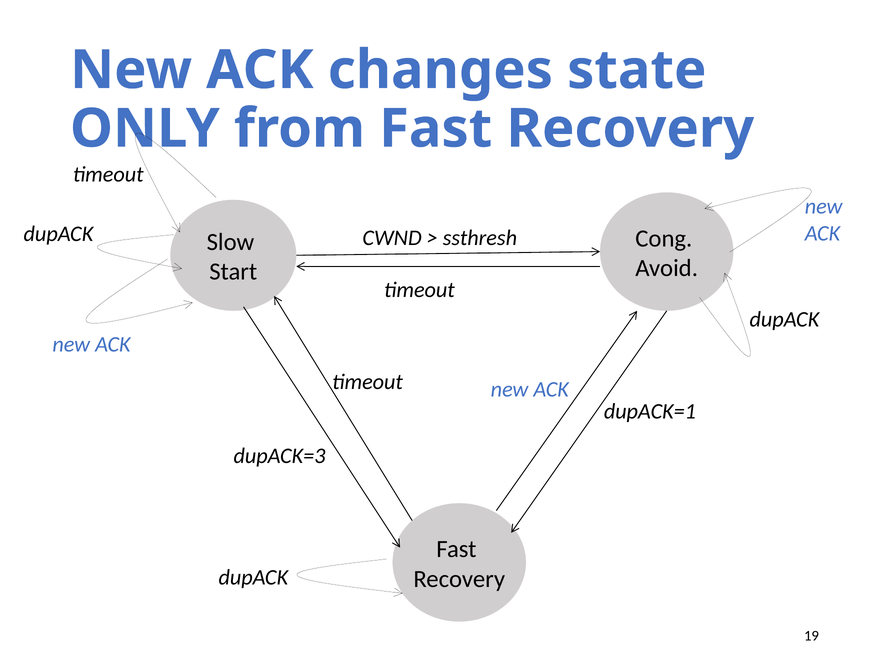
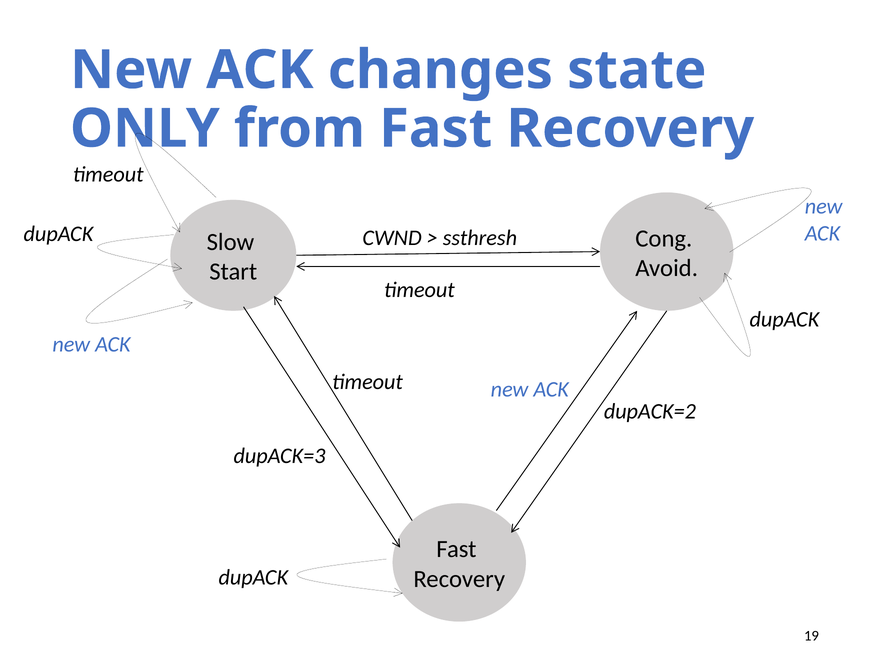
dupACK=1: dupACK=1 -> dupACK=2
